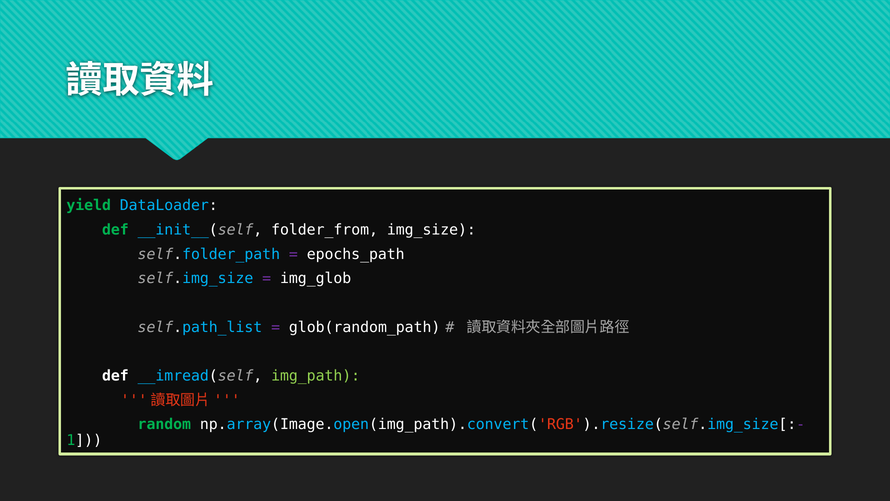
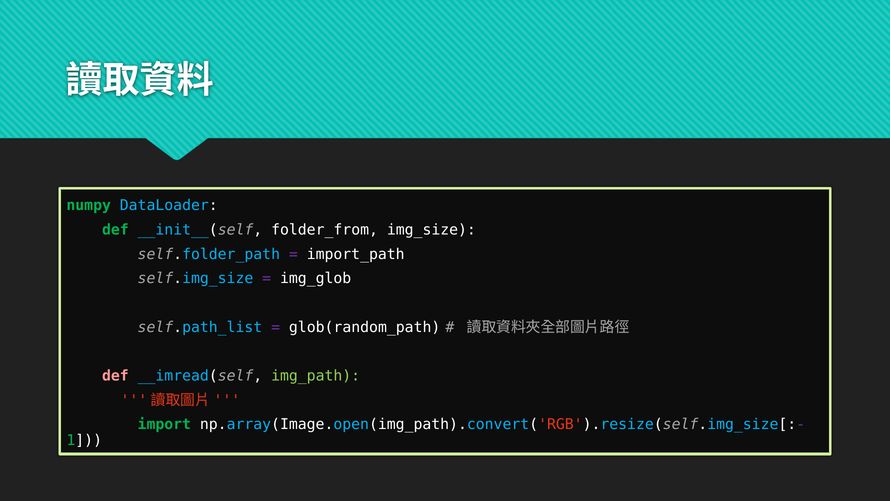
yield: yield -> numpy
epochs_path: epochs_path -> import_path
def at (115, 376) colour: white -> pink
random: random -> import
